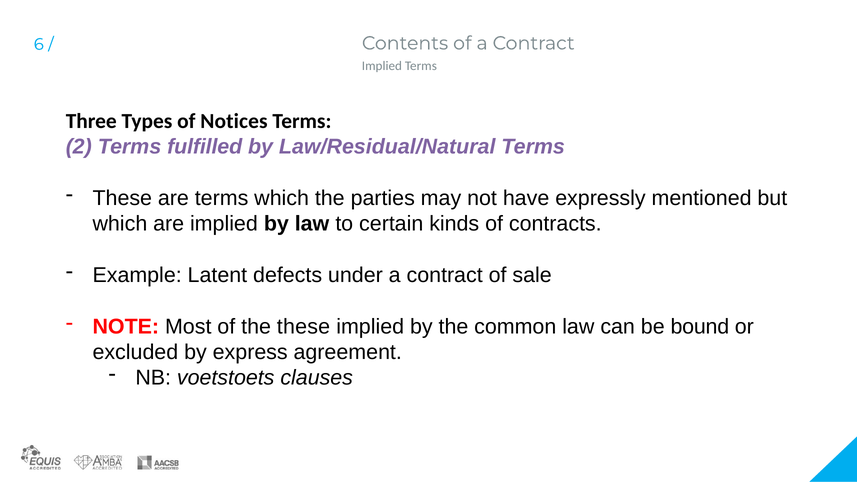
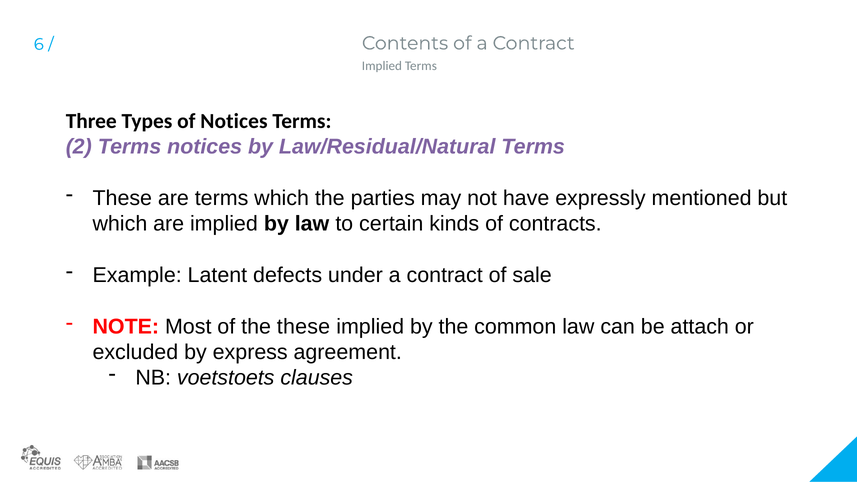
Terms fulfilled: fulfilled -> notices
bound: bound -> attach
